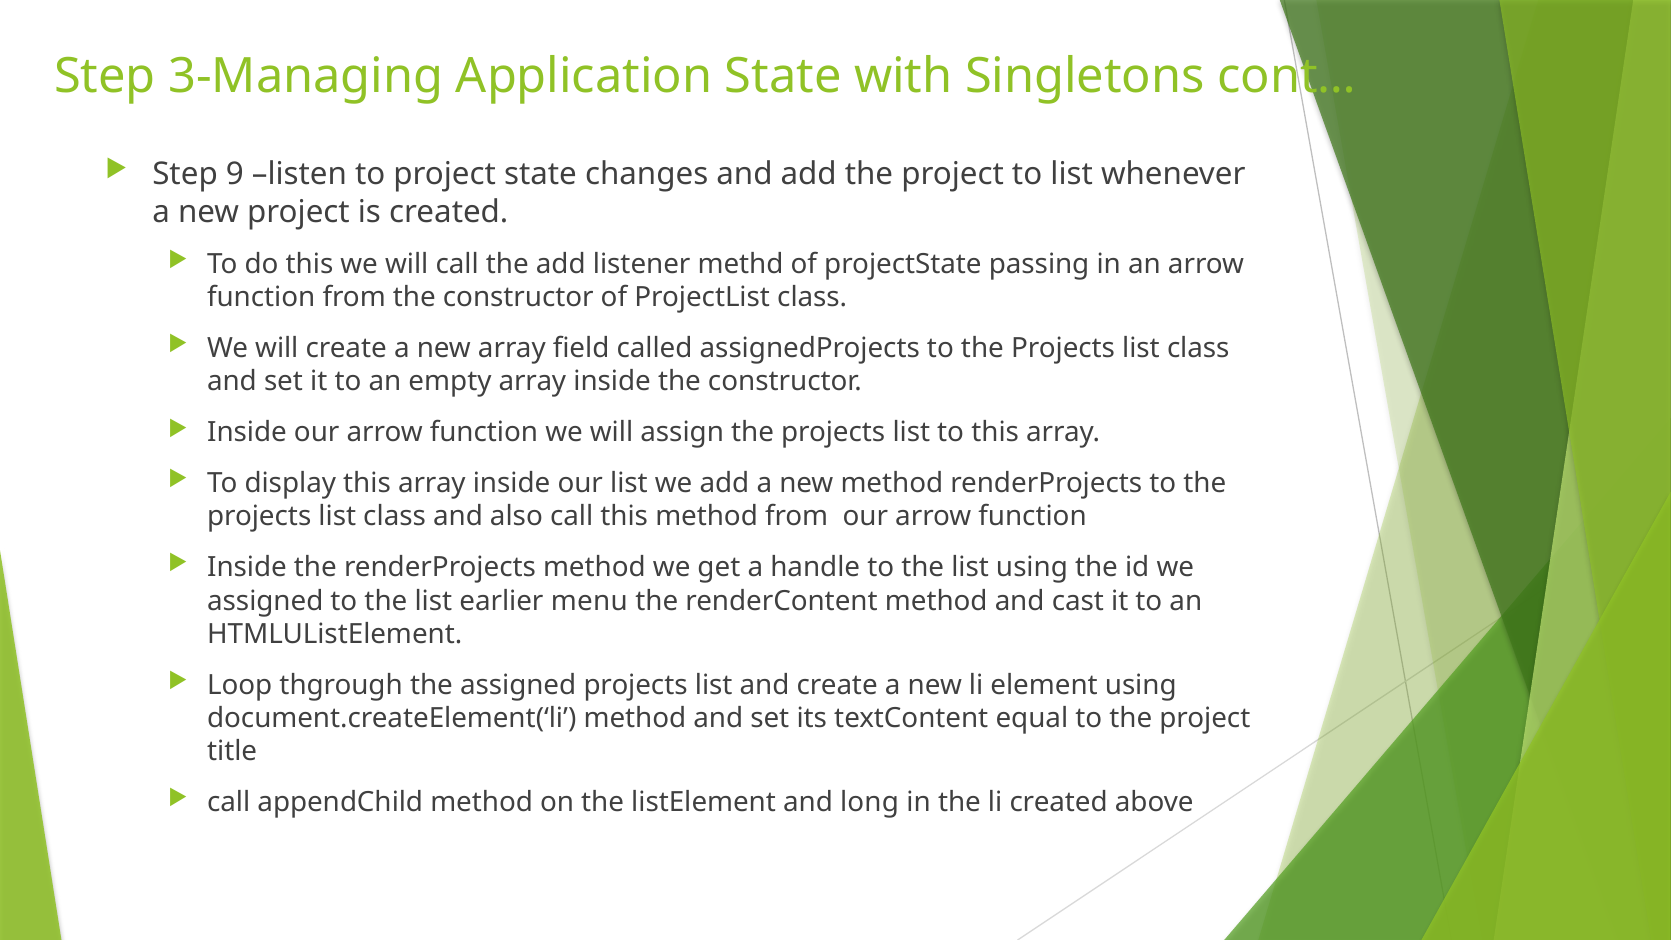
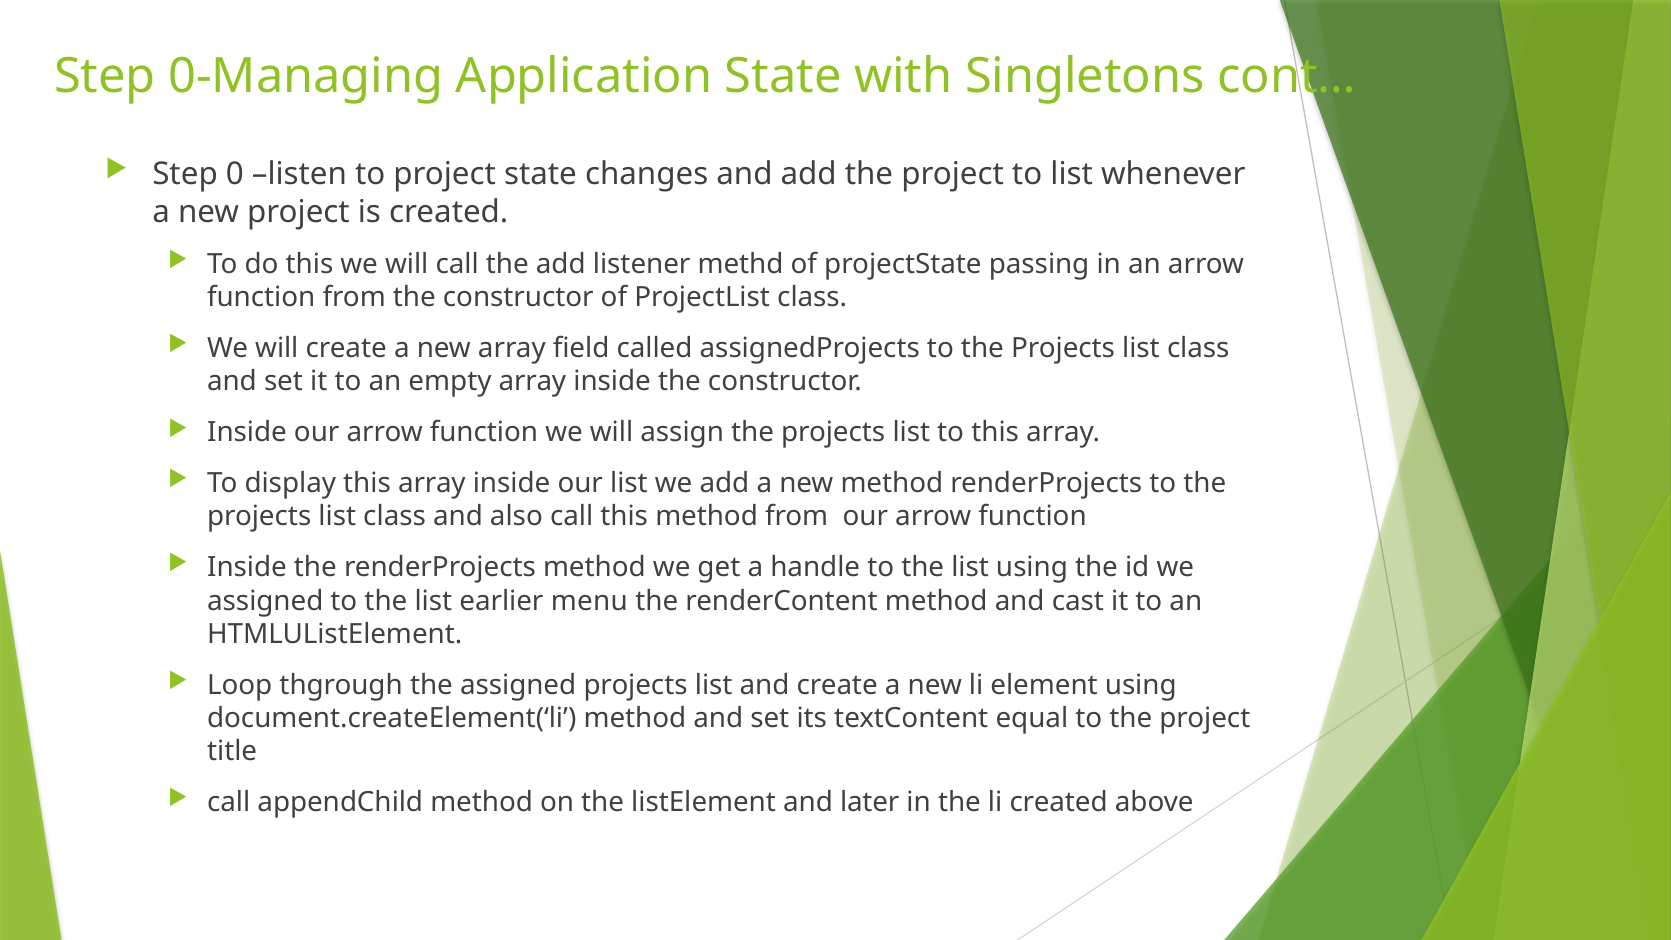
3-Managing: 3-Managing -> 0-Managing
9: 9 -> 0
long: long -> later
